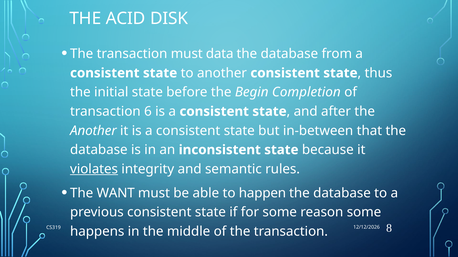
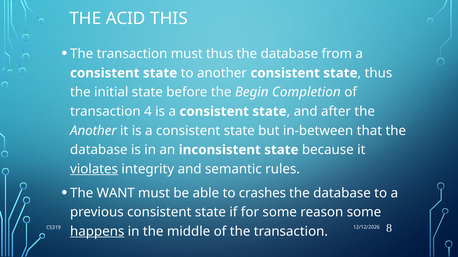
DISK: DISK -> THIS
must data: data -> thus
6: 6 -> 4
happen: happen -> crashes
happens underline: none -> present
